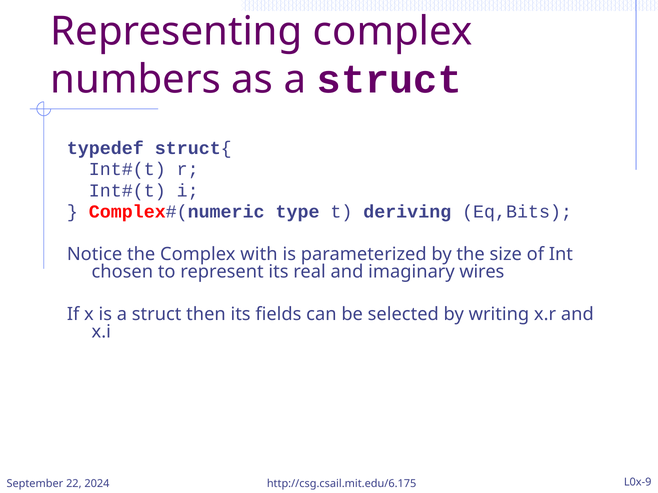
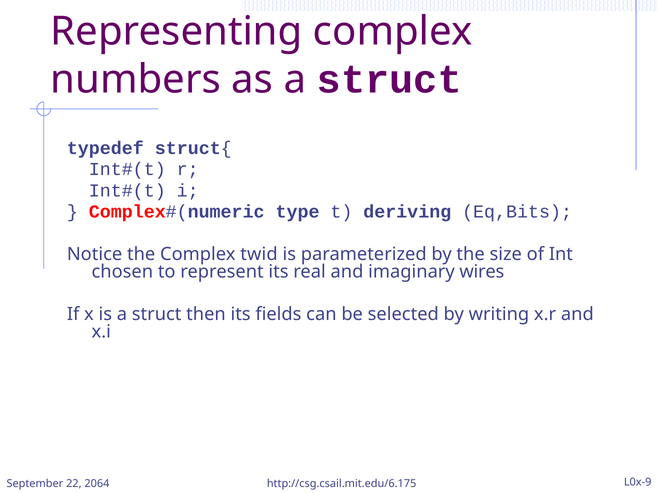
with: with -> twid
2024: 2024 -> 2064
